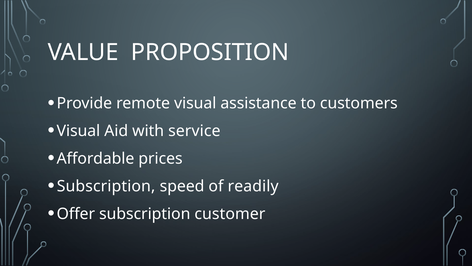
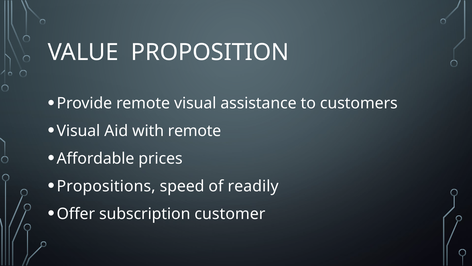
with service: service -> remote
Subscription at (106, 186): Subscription -> Propositions
